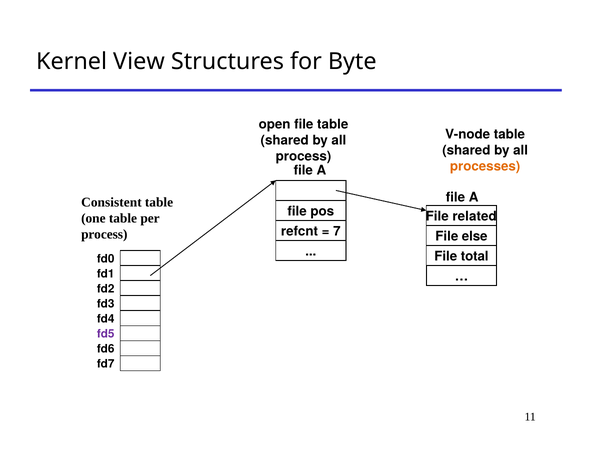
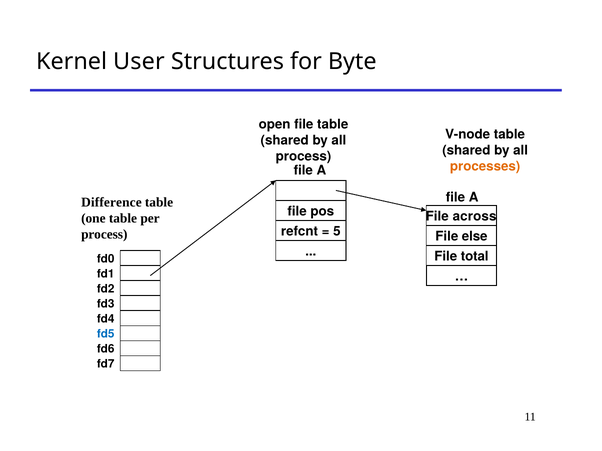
View: View -> User
Consistent: Consistent -> Difference
related: related -> across
7: 7 -> 5
fd5 colour: purple -> blue
